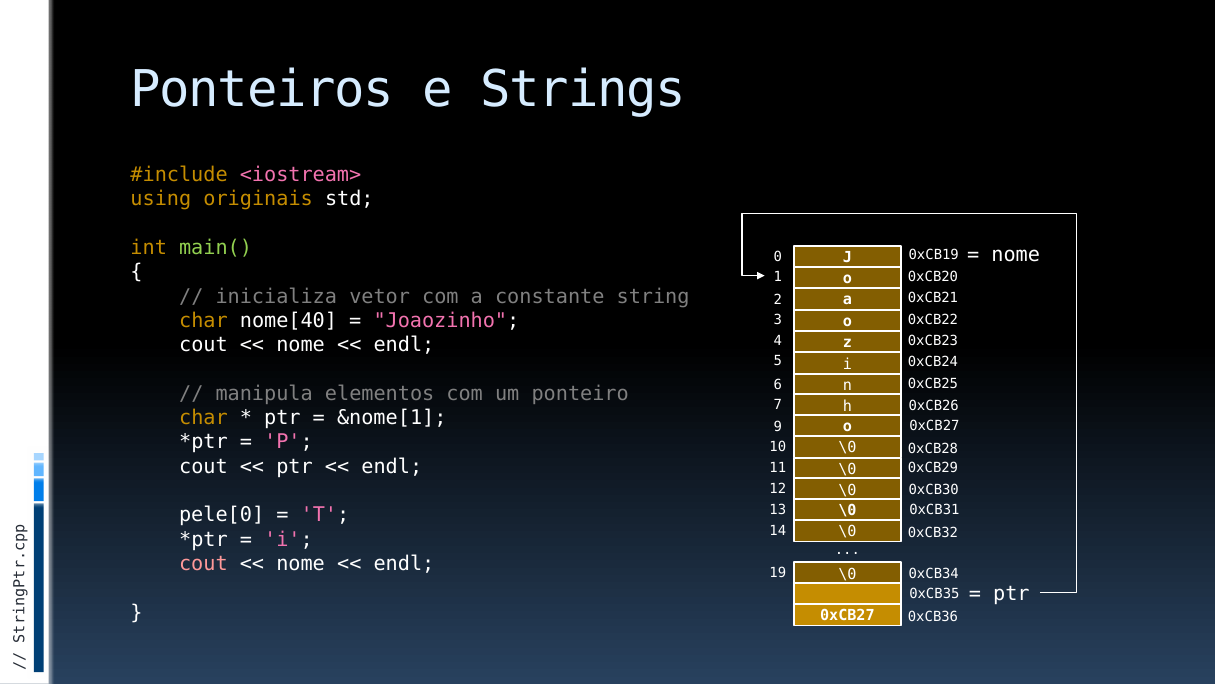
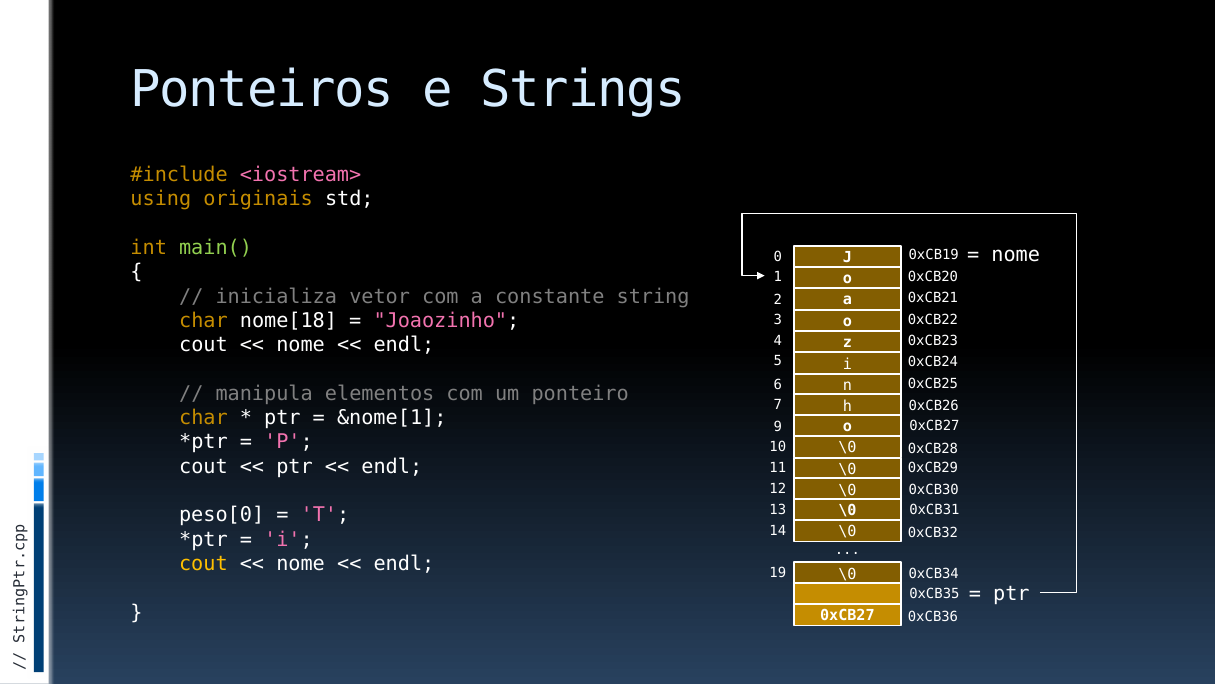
nome[40: nome[40 -> nome[18
pele[0: pele[0 -> peso[0
cout at (203, 563) colour: pink -> yellow
